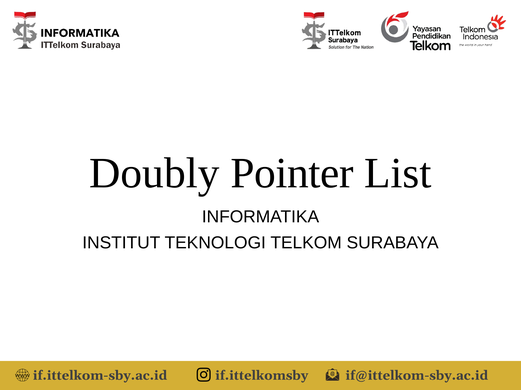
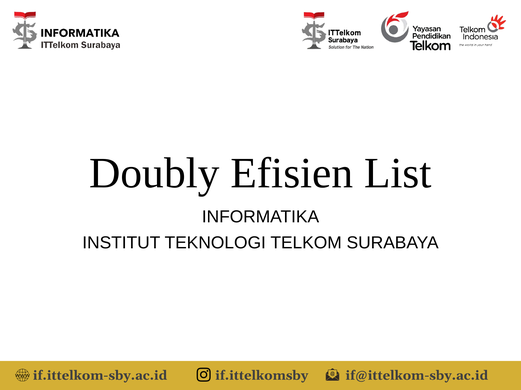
Pointer: Pointer -> Efisien
